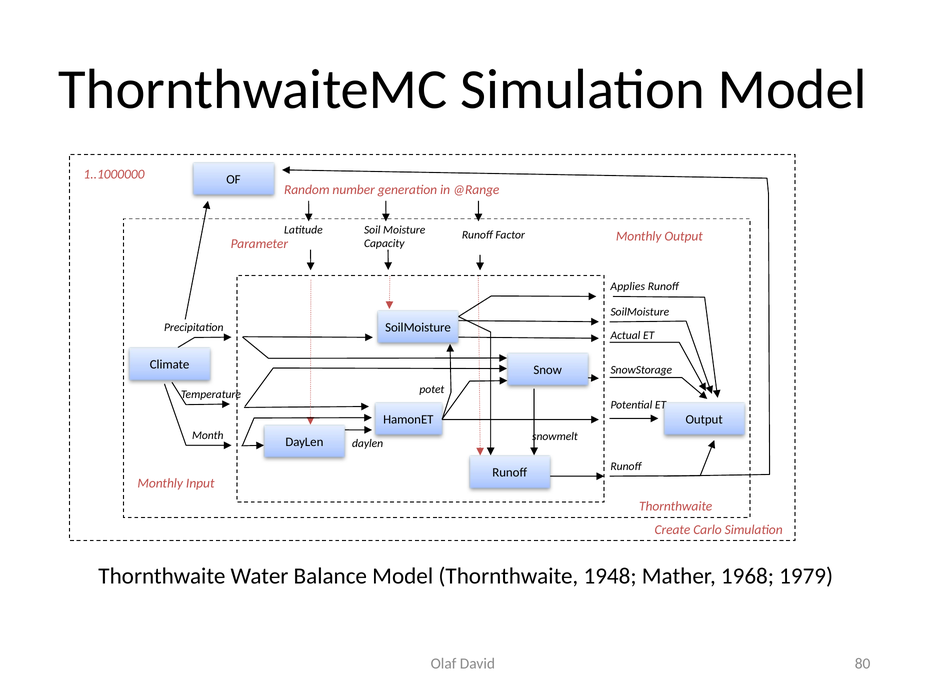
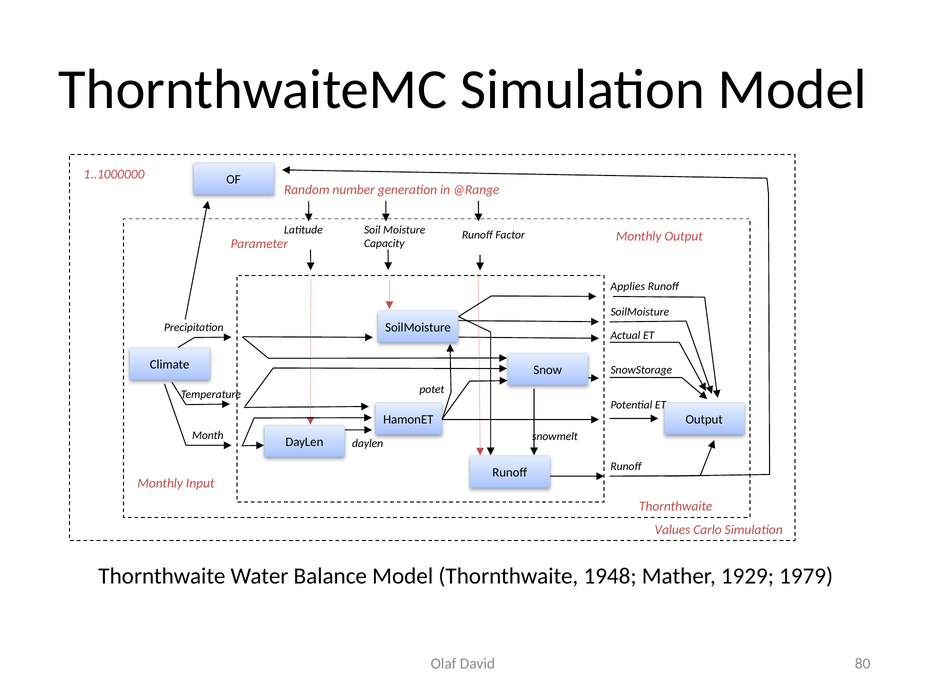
Create: Create -> Values
1968: 1968 -> 1929
